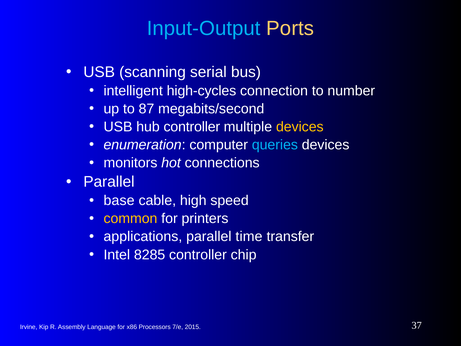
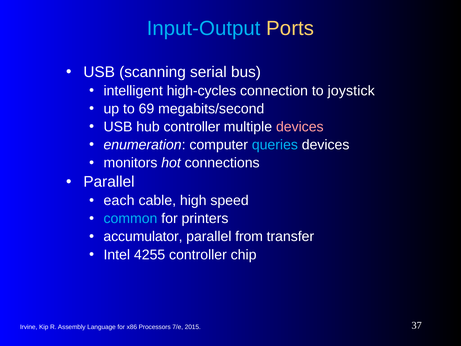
number: number -> joystick
87: 87 -> 69
devices at (300, 127) colour: yellow -> pink
base: base -> each
common colour: yellow -> light blue
applications: applications -> accumulator
time: time -> from
8285: 8285 -> 4255
